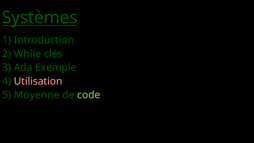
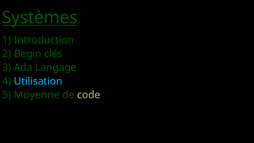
While: While -> Begin
Exemple: Exemple -> Langage
Utilisation colour: pink -> light blue
